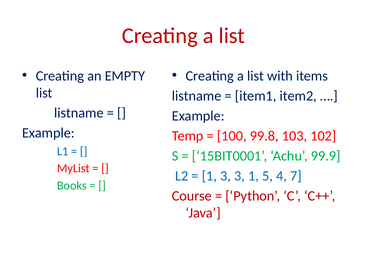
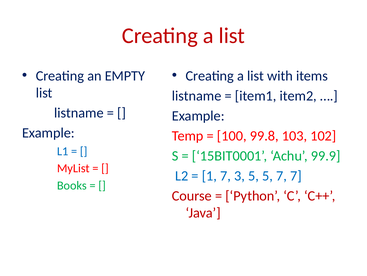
1 3: 3 -> 7
3 1: 1 -> 5
5 4: 4 -> 7
